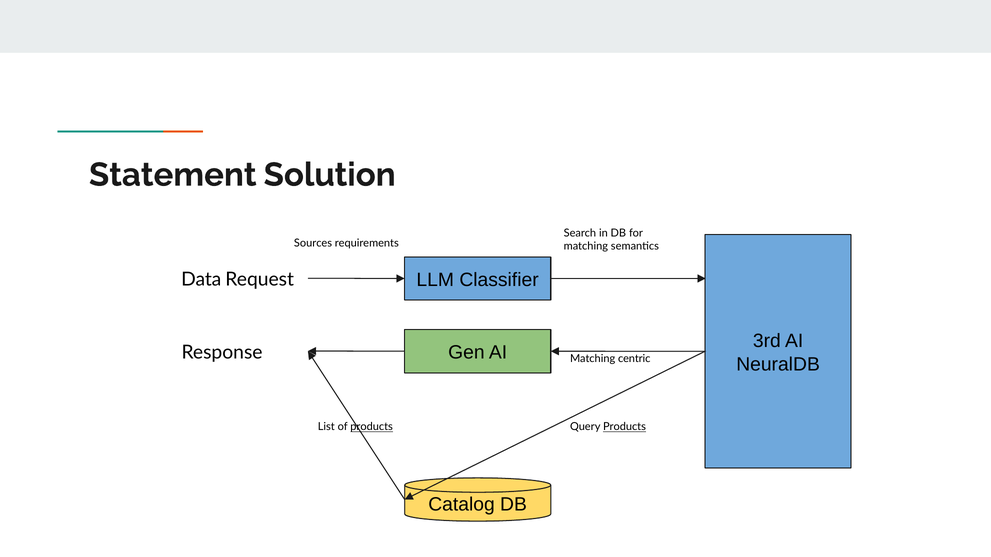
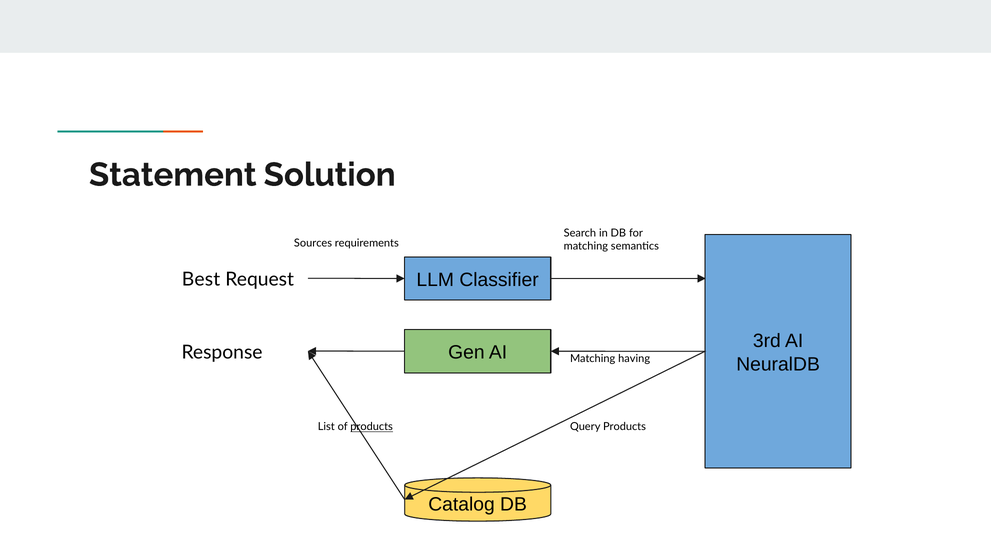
Data: Data -> Best
centric: centric -> having
Products at (624, 427) underline: present -> none
